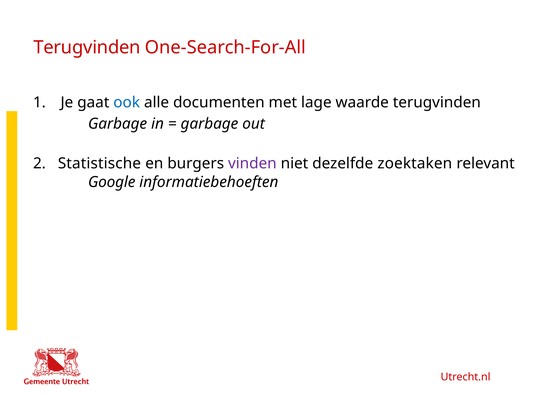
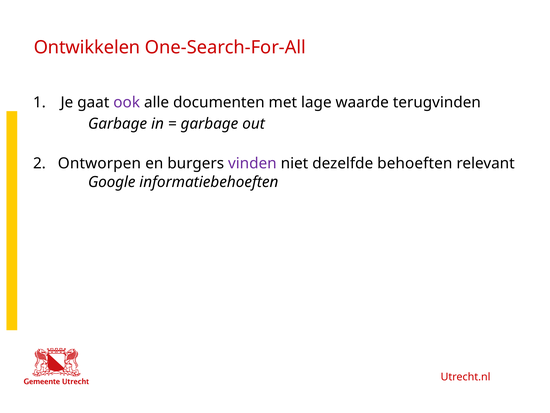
Terugvinden at (87, 47): Terugvinden -> Ontwikkelen
ook colour: blue -> purple
Statistische: Statistische -> Ontworpen
zoektaken: zoektaken -> behoeften
